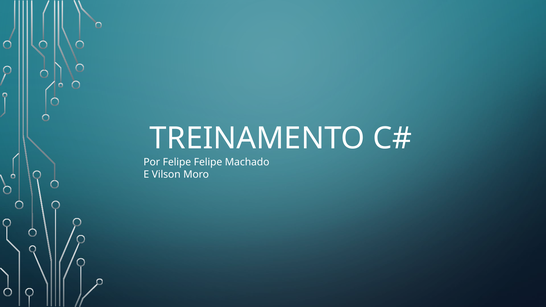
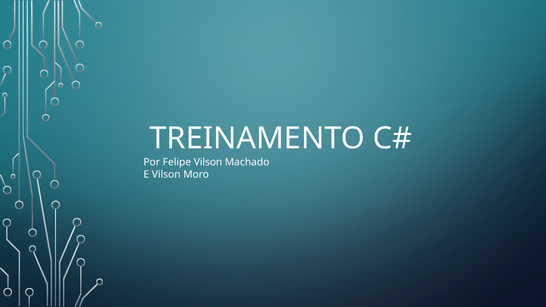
Felipe Felipe: Felipe -> Vilson
